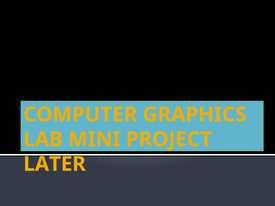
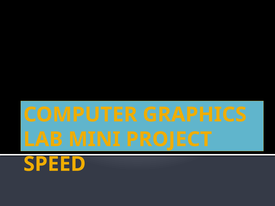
LATER: LATER -> SPEED
